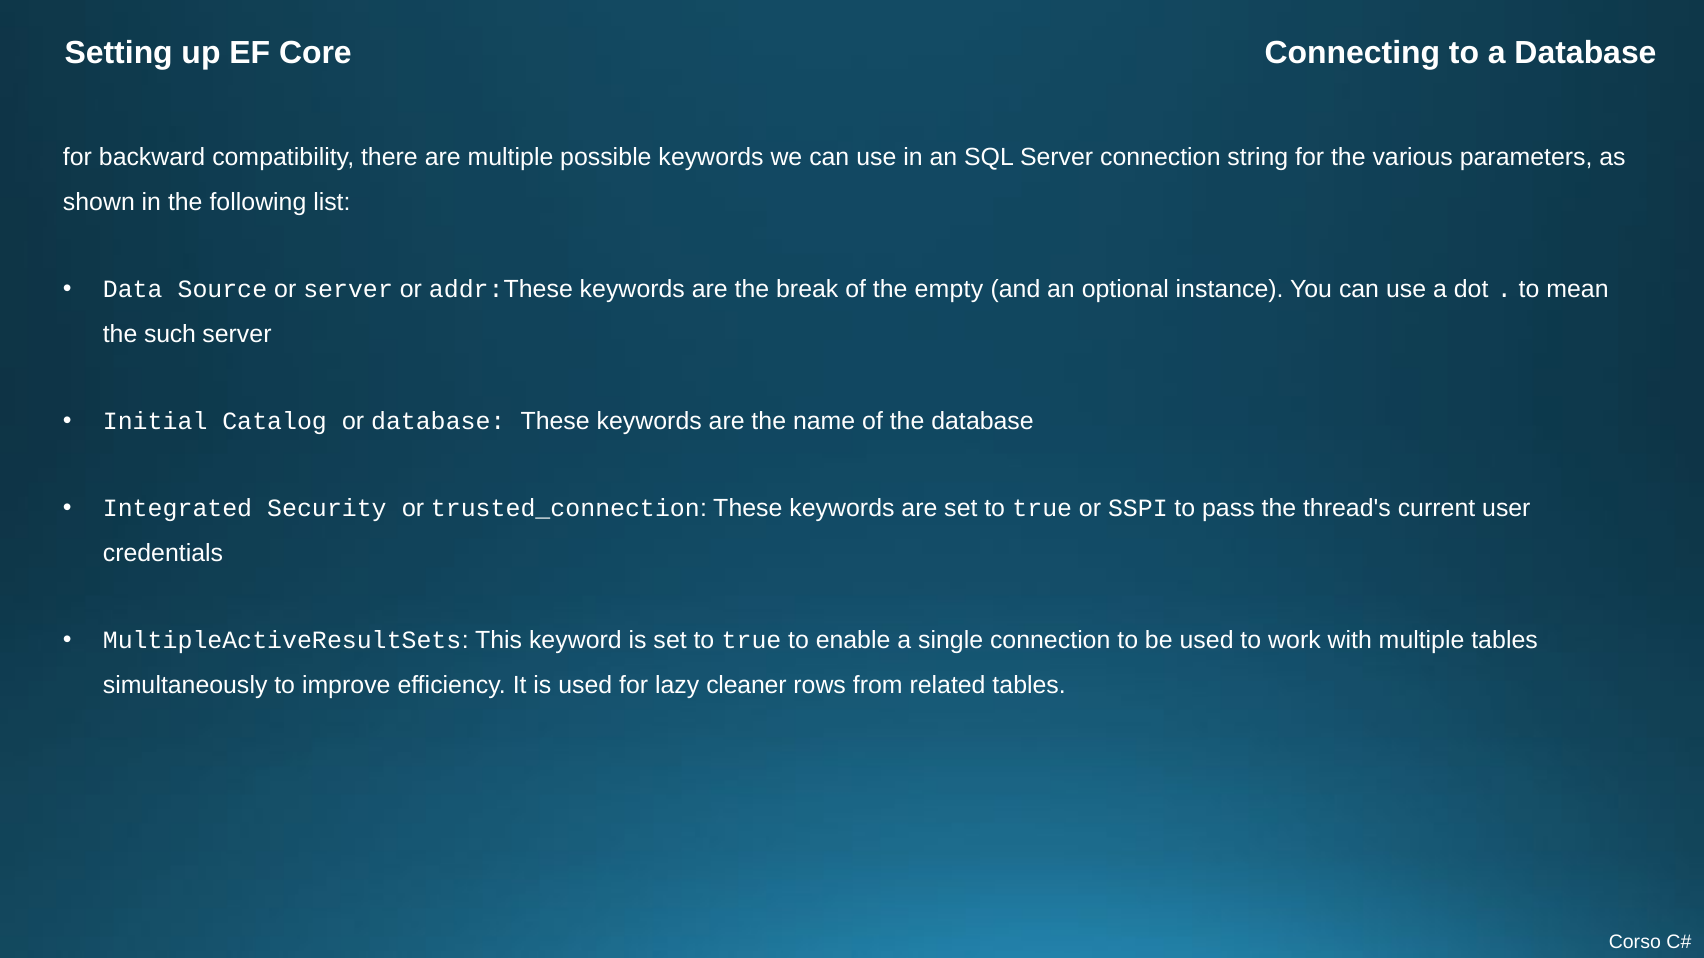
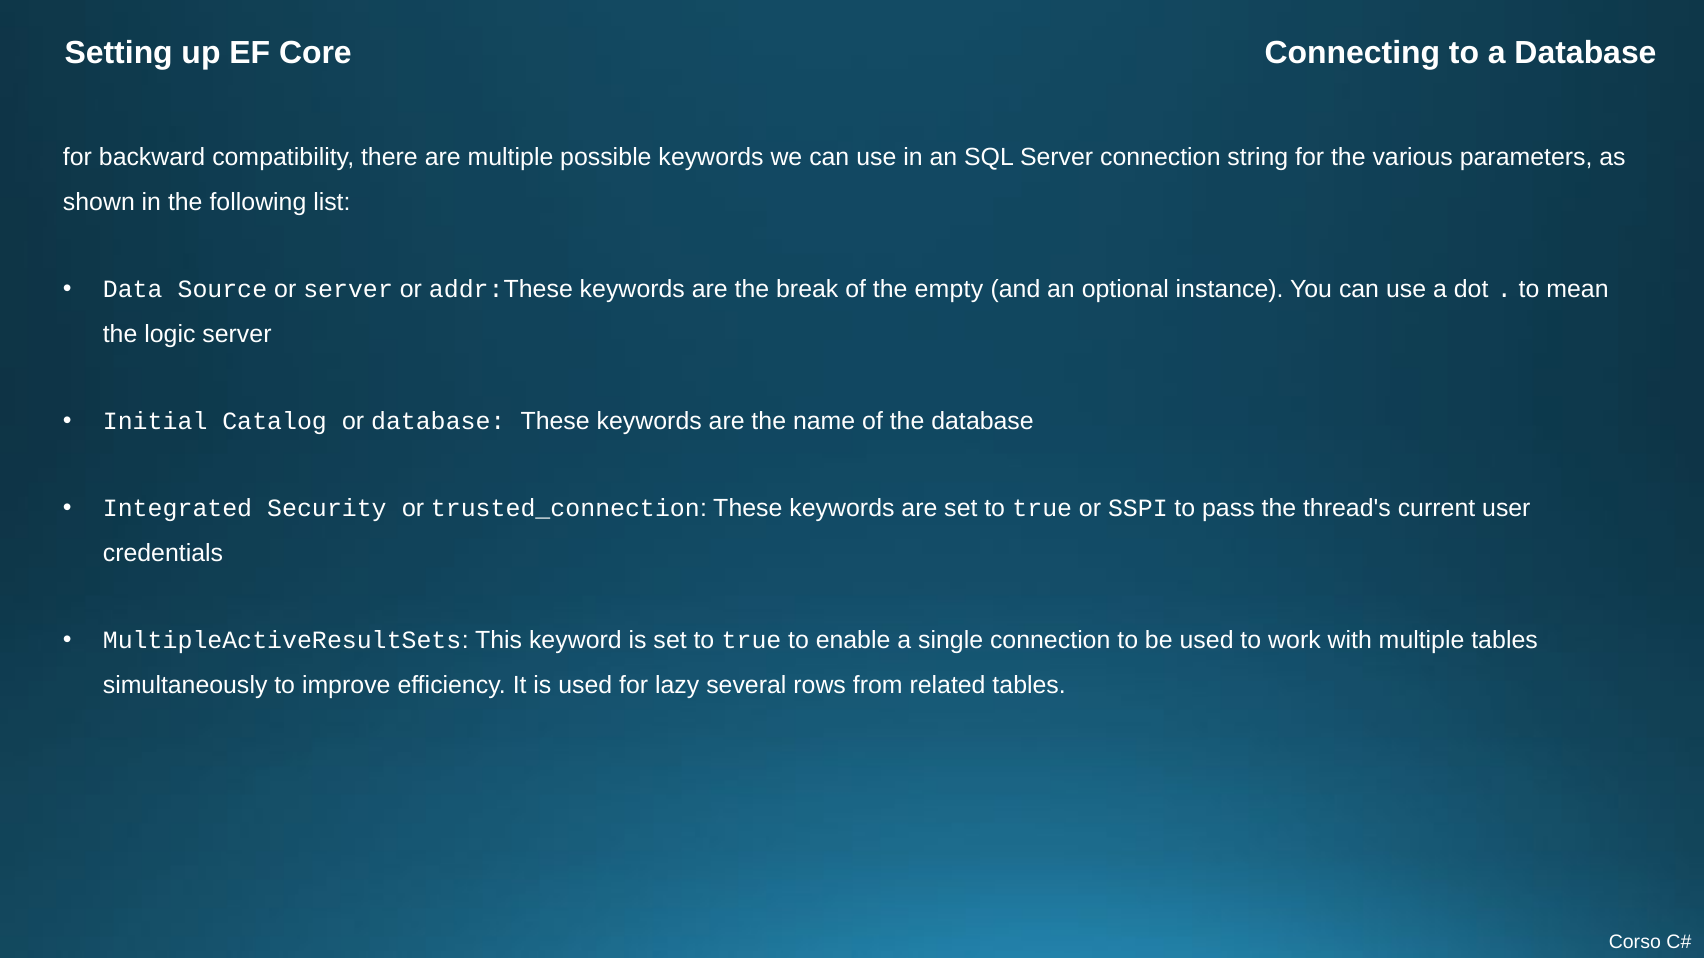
such: such -> logic
cleaner: cleaner -> several
